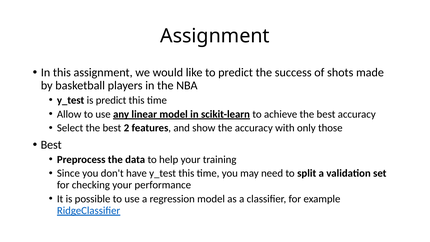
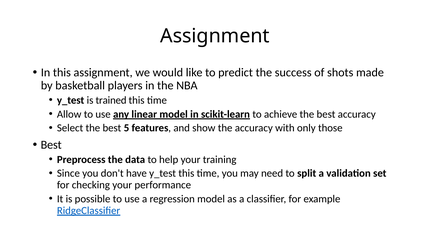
is predict: predict -> trained
2: 2 -> 5
